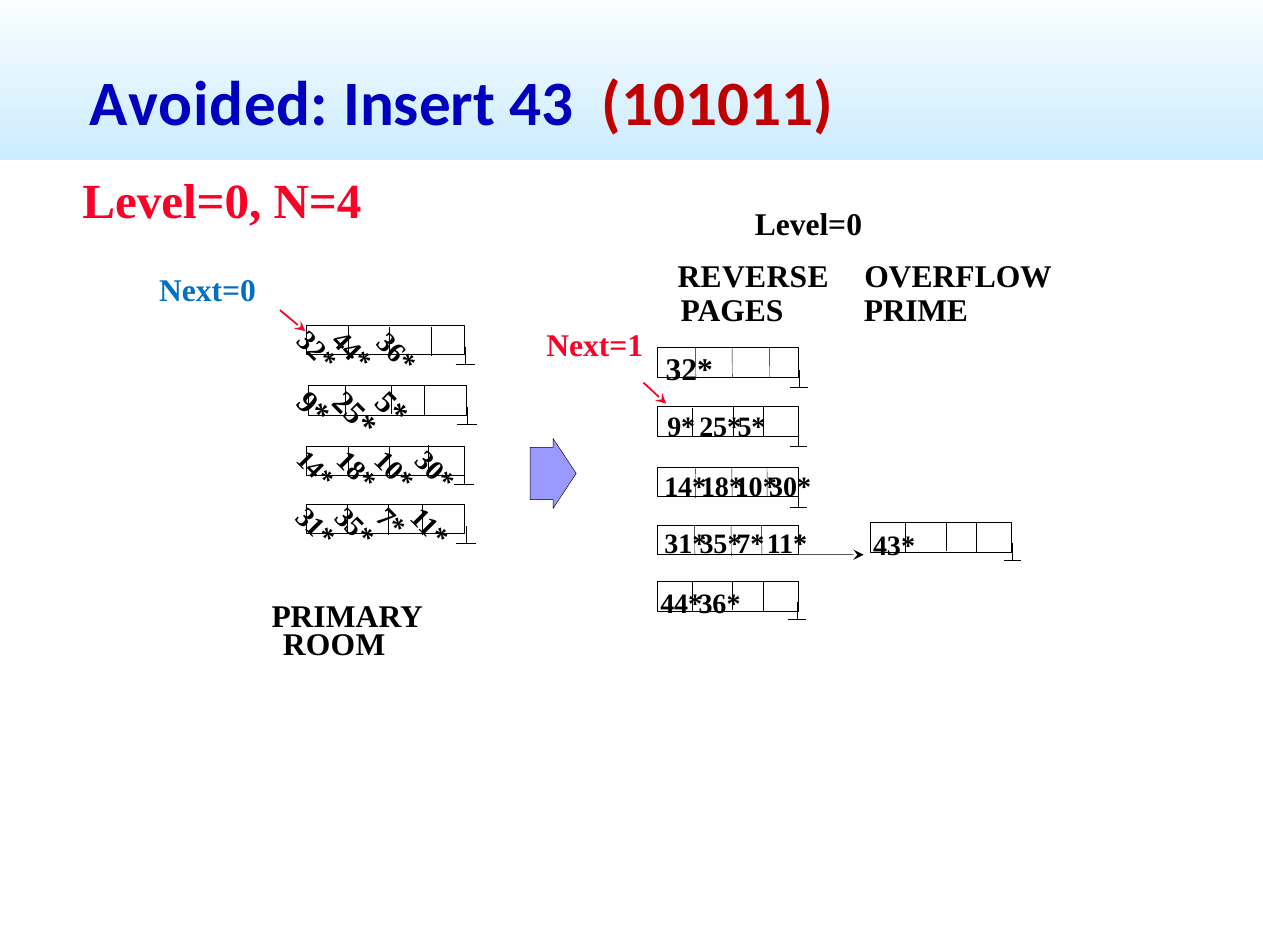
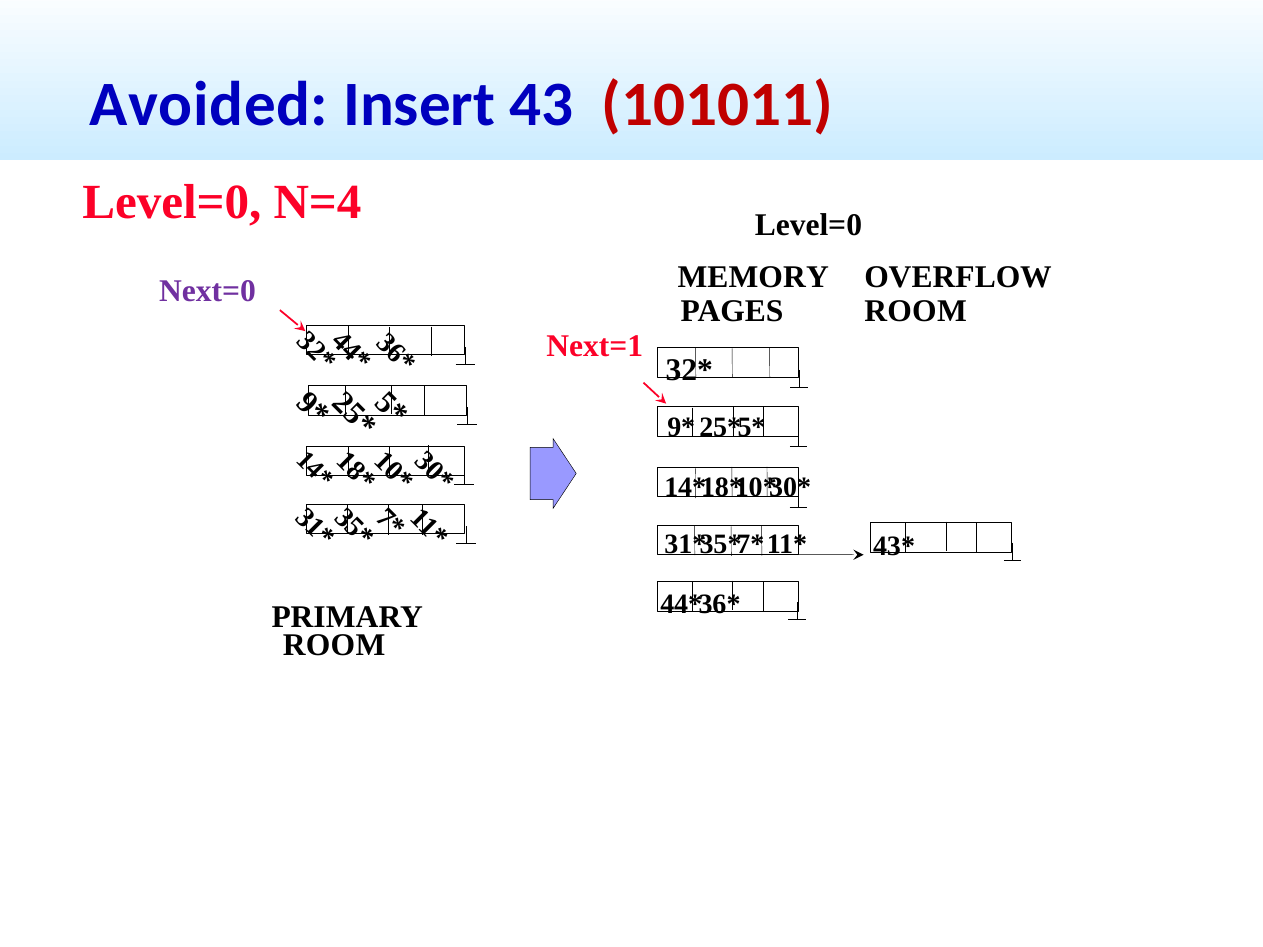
REVERSE: REVERSE -> MEMORY
Next=0 colour: blue -> purple
PRIME at (916, 312): PRIME -> ROOM
